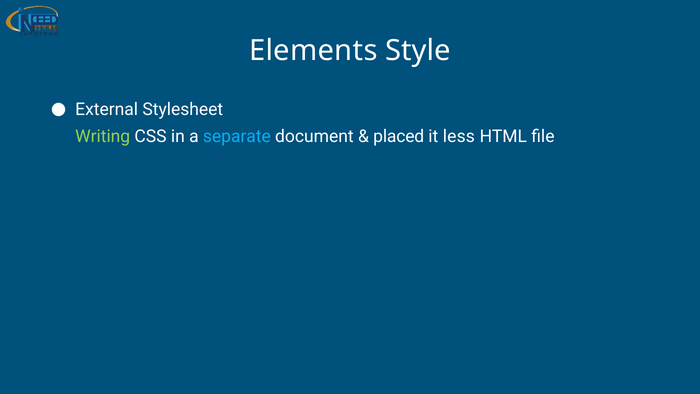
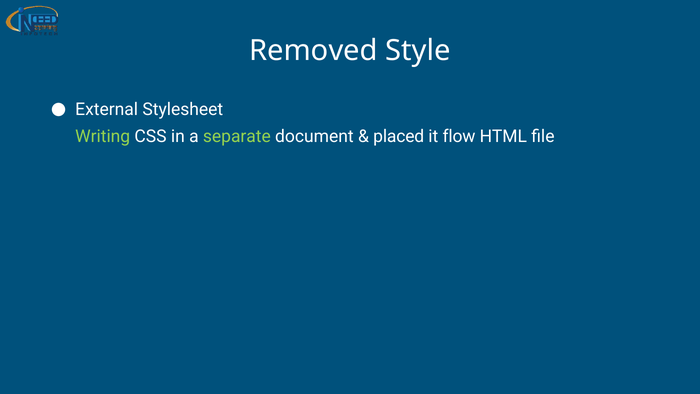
Elements: Elements -> Removed
separate colour: light blue -> light green
less: less -> flow
